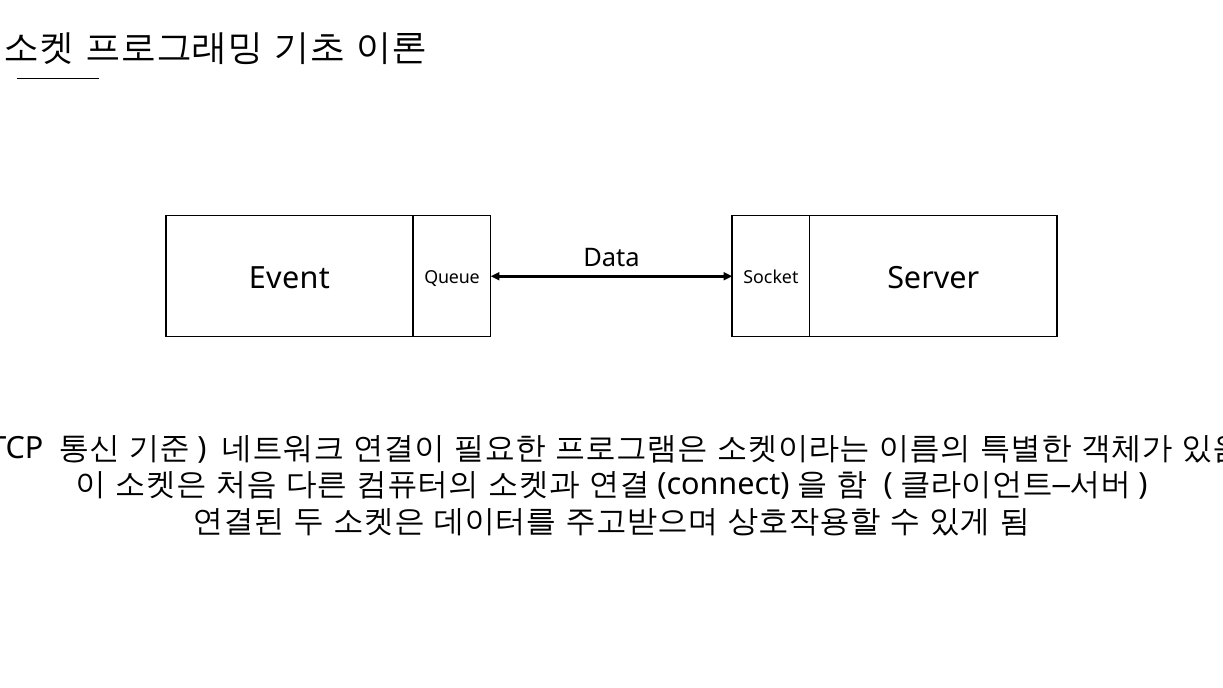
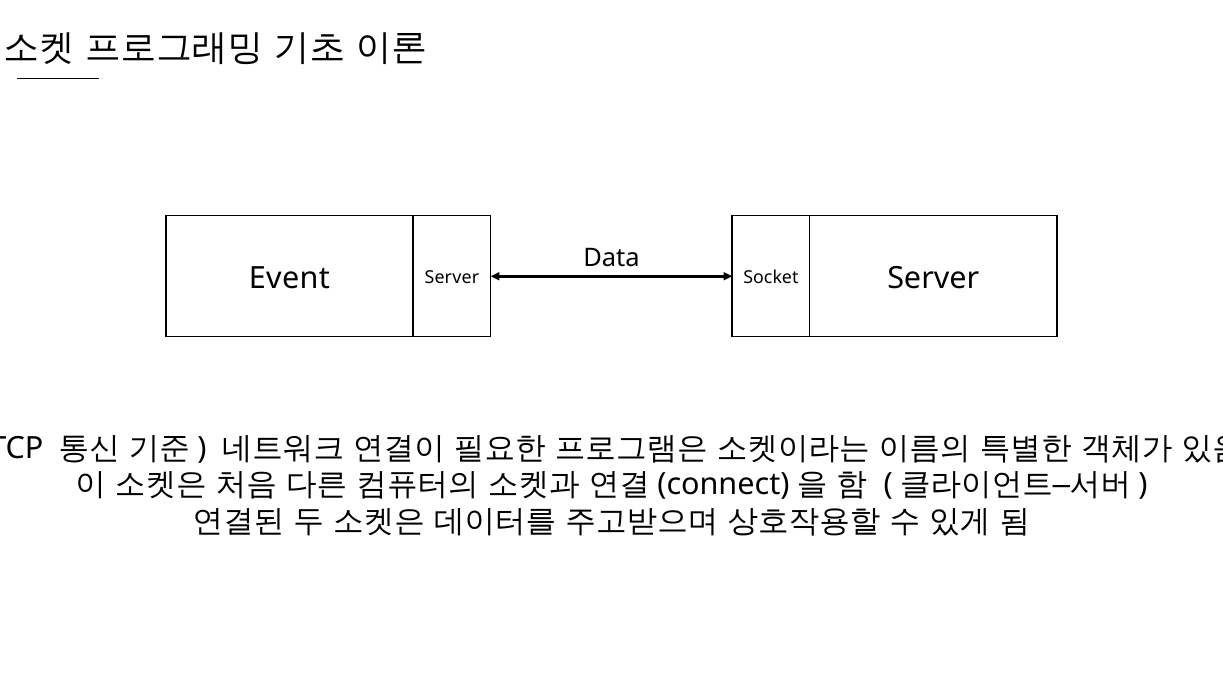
Queue at (452, 277): Queue -> Server
